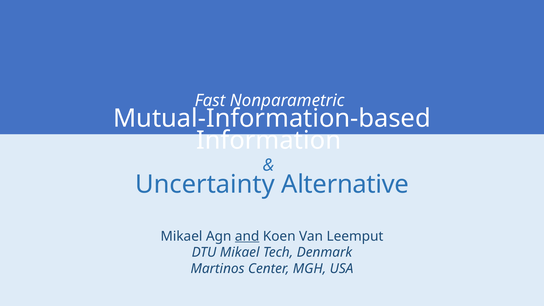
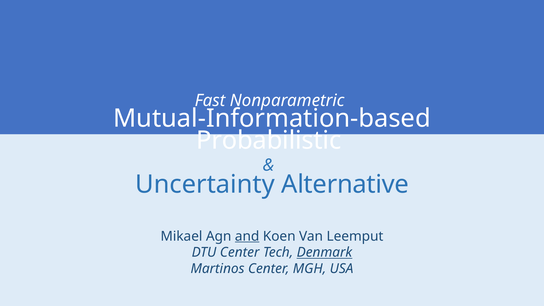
Information: Information -> Probabilistic
DTU Mikael: Mikael -> Center
Denmark underline: none -> present
